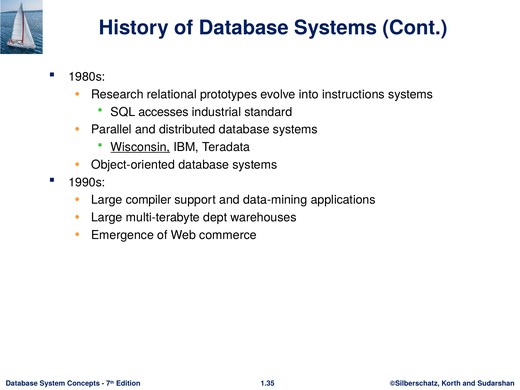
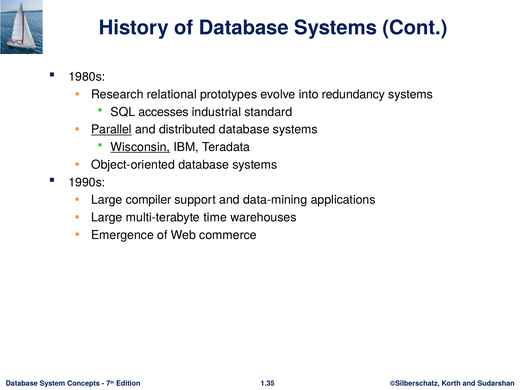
instructions: instructions -> redundancy
Parallel underline: none -> present
dept: dept -> time
